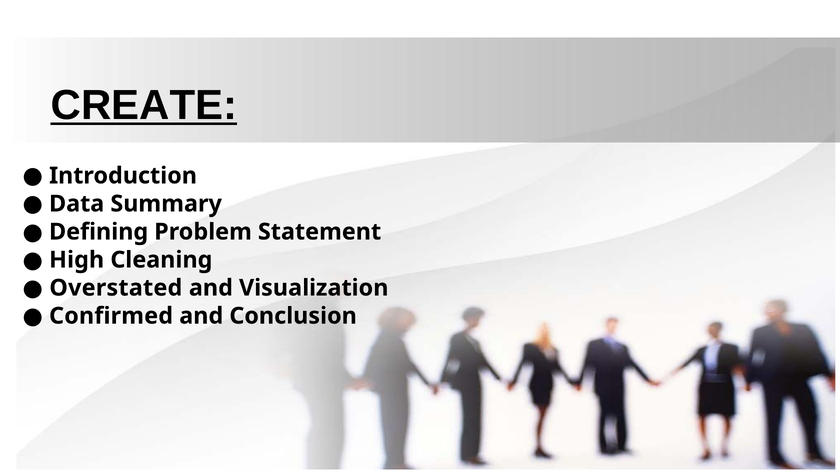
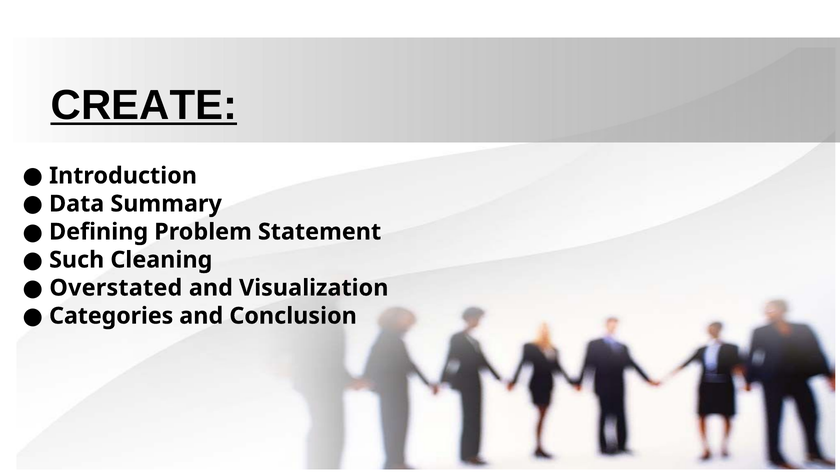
High: High -> Such
Confirmed: Confirmed -> Categories
